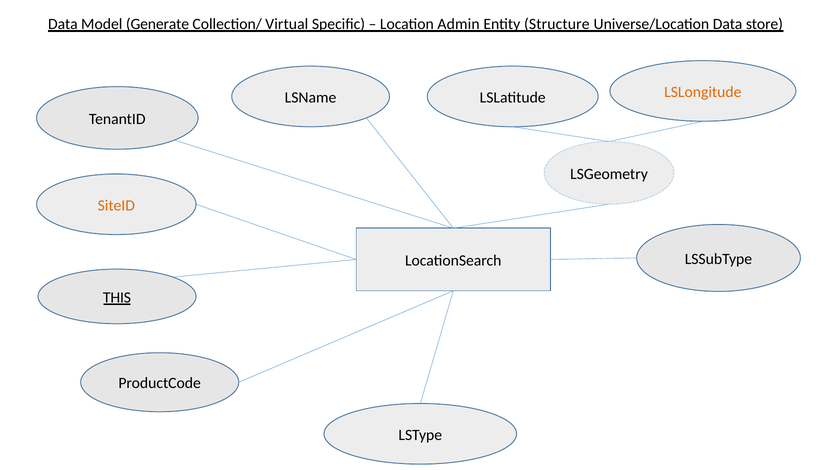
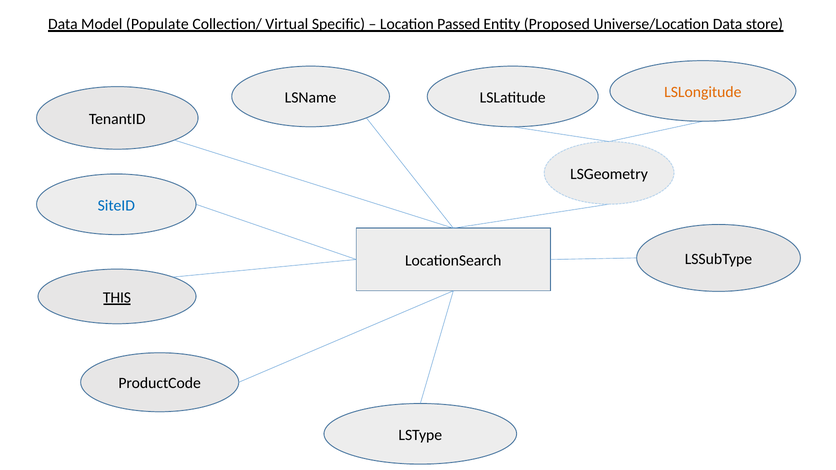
Generate: Generate -> Populate
Admin: Admin -> Passed
Structure: Structure -> Proposed
SiteID colour: orange -> blue
